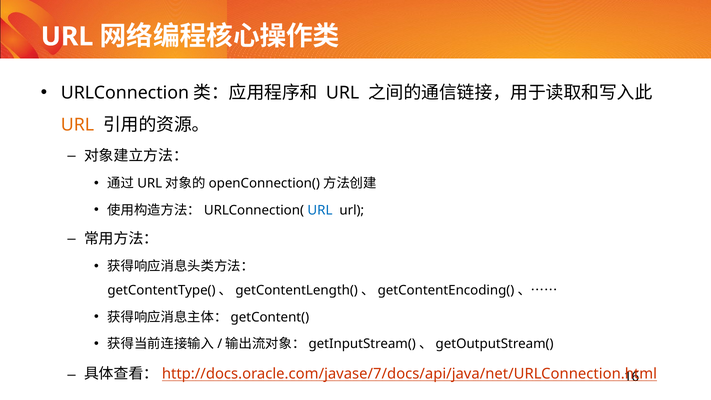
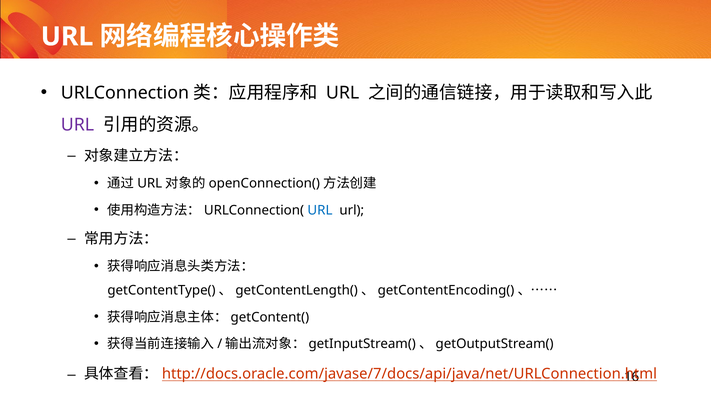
URL at (77, 125) colour: orange -> purple
